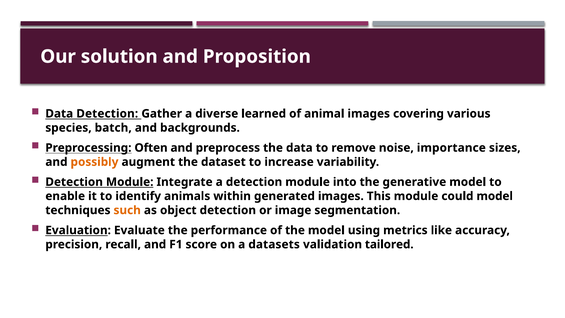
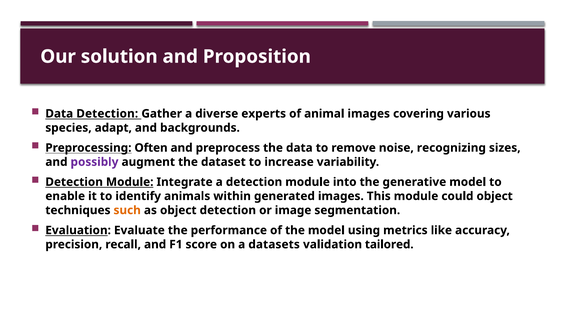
learned: learned -> experts
batch: batch -> adapt
importance: importance -> recognizing
possibly colour: orange -> purple
could model: model -> object
